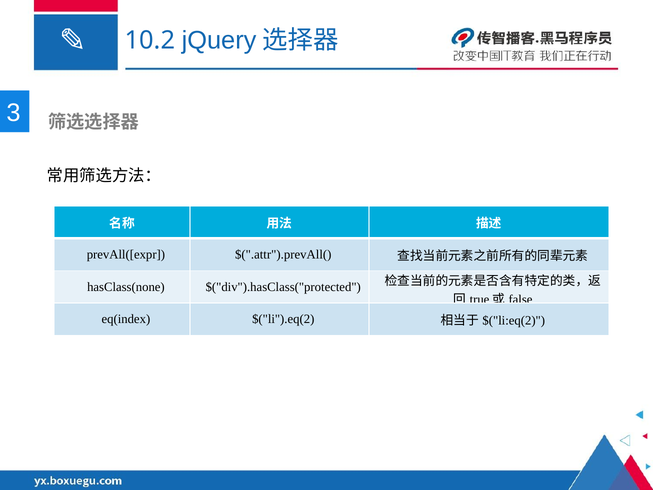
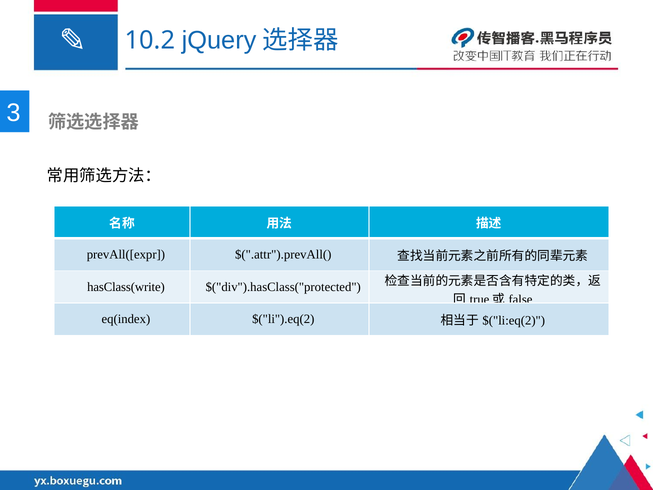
hasClass(none: hasClass(none -> hasClass(write
